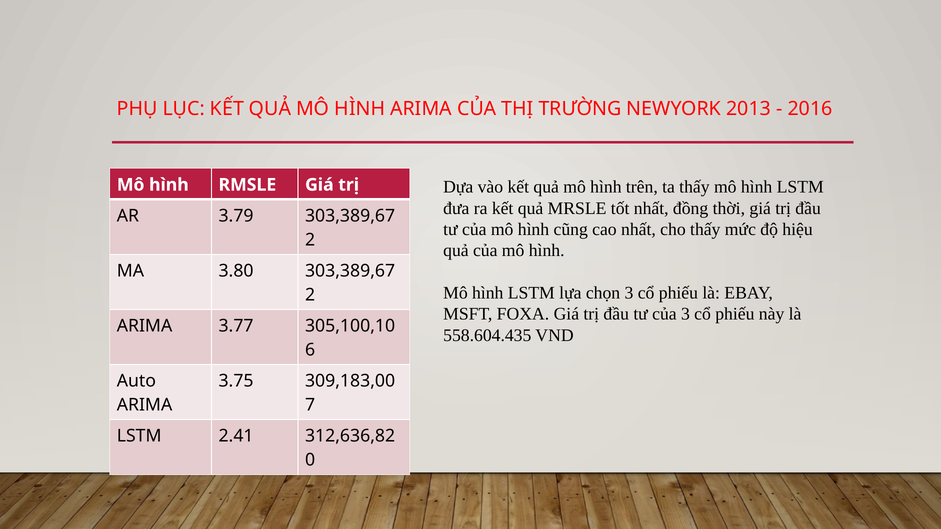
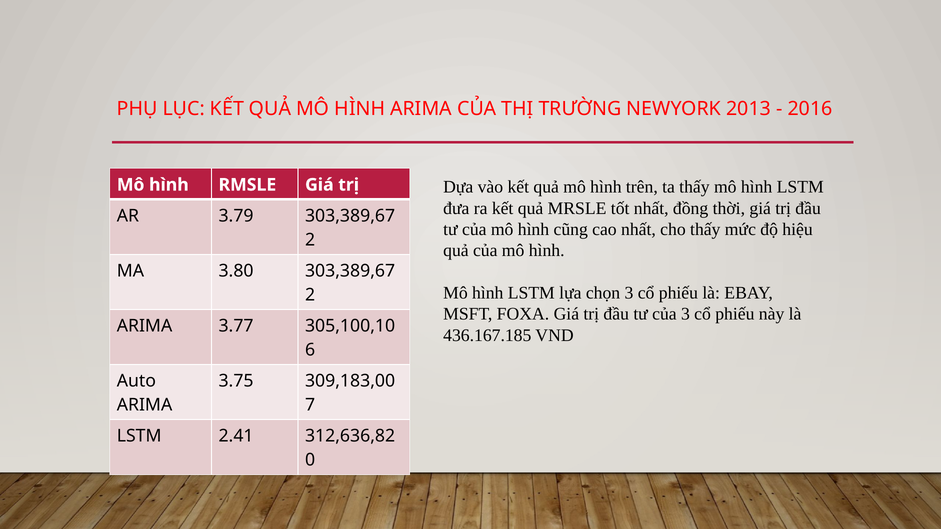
558.604.435: 558.604.435 -> 436.167.185
